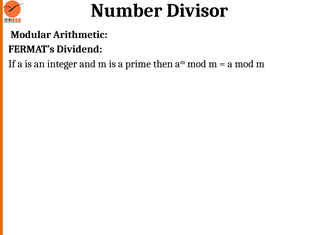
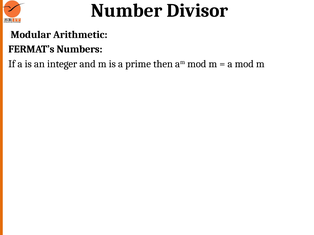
Dividend: Dividend -> Numbers
